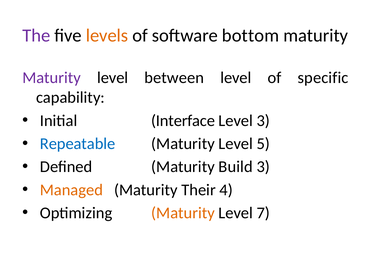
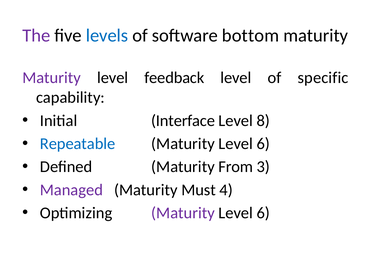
levels colour: orange -> blue
between: between -> feedback
Level 3: 3 -> 8
5 at (263, 144): 5 -> 6
Build: Build -> From
Managed colour: orange -> purple
Their: Their -> Must
Maturity at (183, 213) colour: orange -> purple
7 at (263, 213): 7 -> 6
